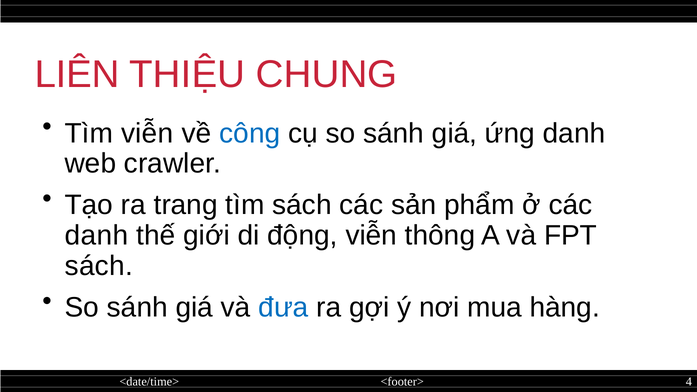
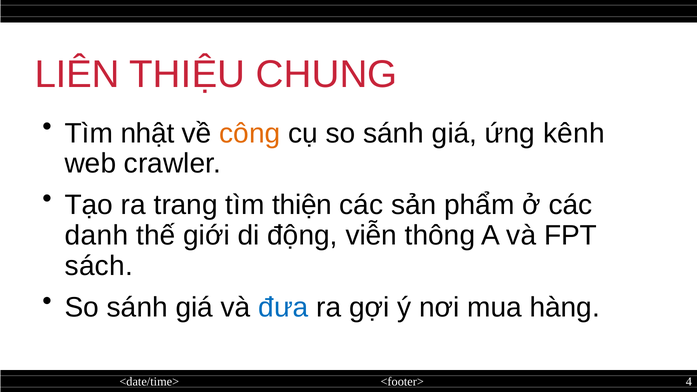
Tìm viễn: viễn -> nhật
công colour: blue -> orange
ứng danh: danh -> kênh
tìm sách: sách -> thiện
